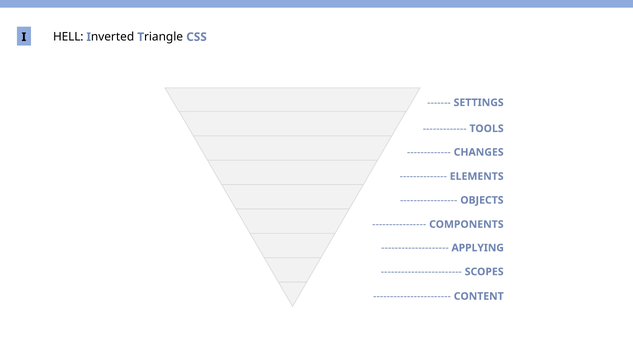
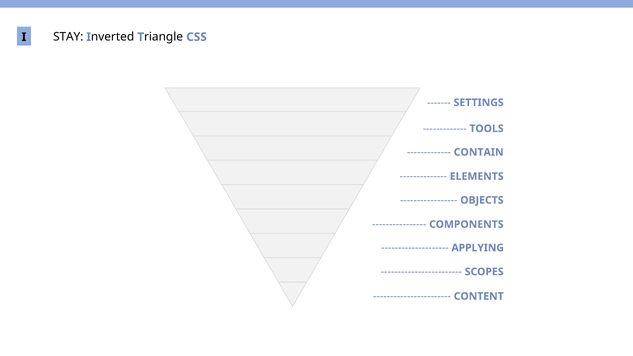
HELL: HELL -> STAY
CHANGES: CHANGES -> CONTAIN
